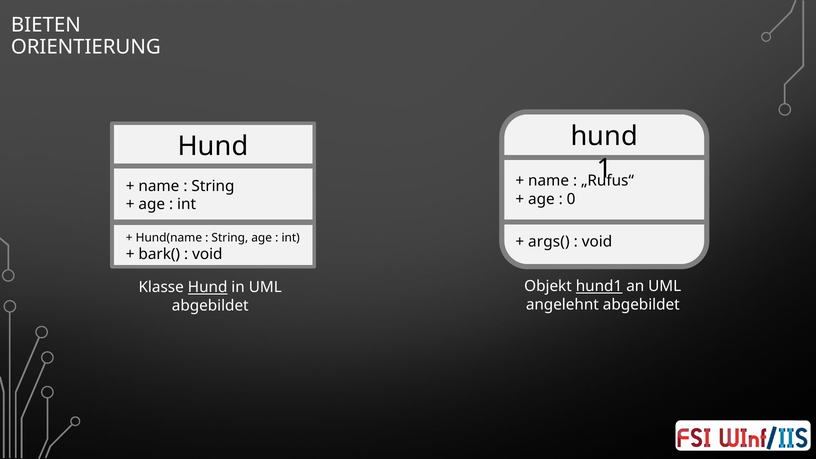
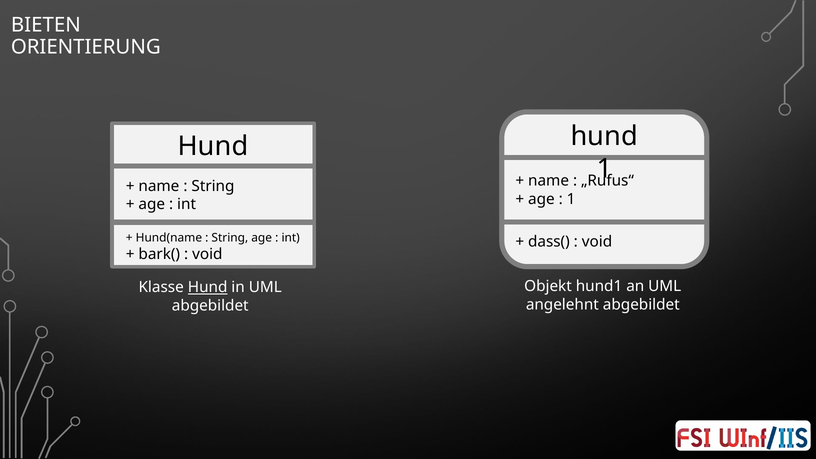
0 at (571, 199): 0 -> 1
args(: args( -> dass(
hund1 underline: present -> none
